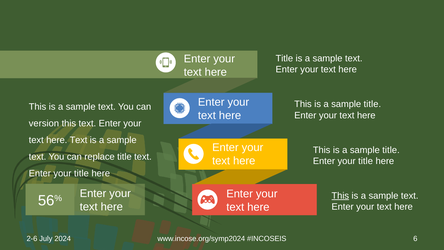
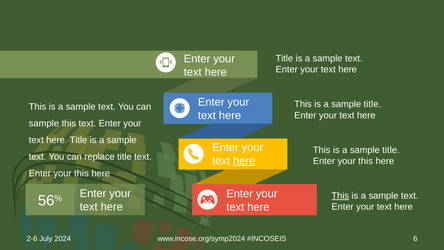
version at (44, 123): version -> sample
Text at (79, 140): Text -> Title
here at (244, 160) underline: none -> present
title at (366, 161): title -> this
title at (81, 173): title -> this
